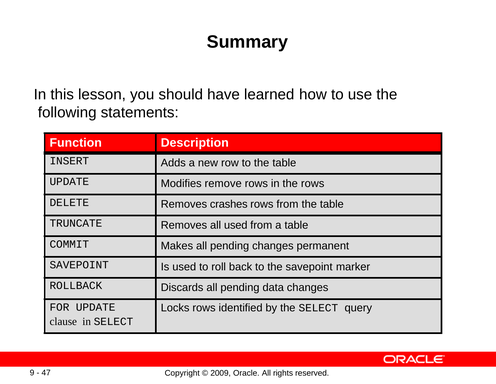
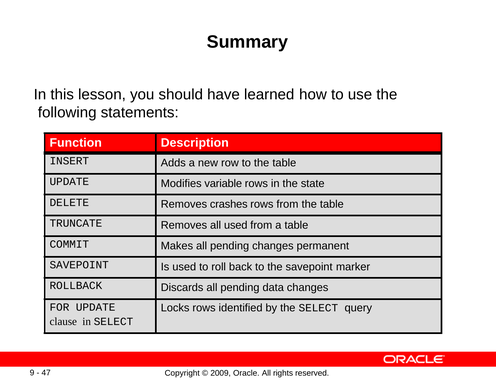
remove: remove -> variable
the rows: rows -> state
